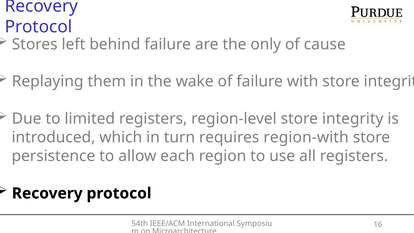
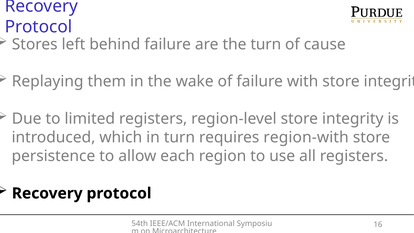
the only: only -> turn
